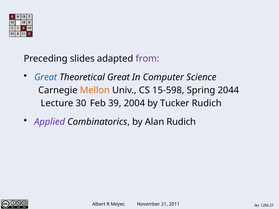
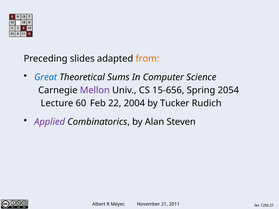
from colour: purple -> orange
Theoretical Great: Great -> Sums
Mellon colour: orange -> purple
15-598: 15-598 -> 15-656
2044: 2044 -> 2054
30: 30 -> 60
39: 39 -> 22
Alan Rudich: Rudich -> Steven
